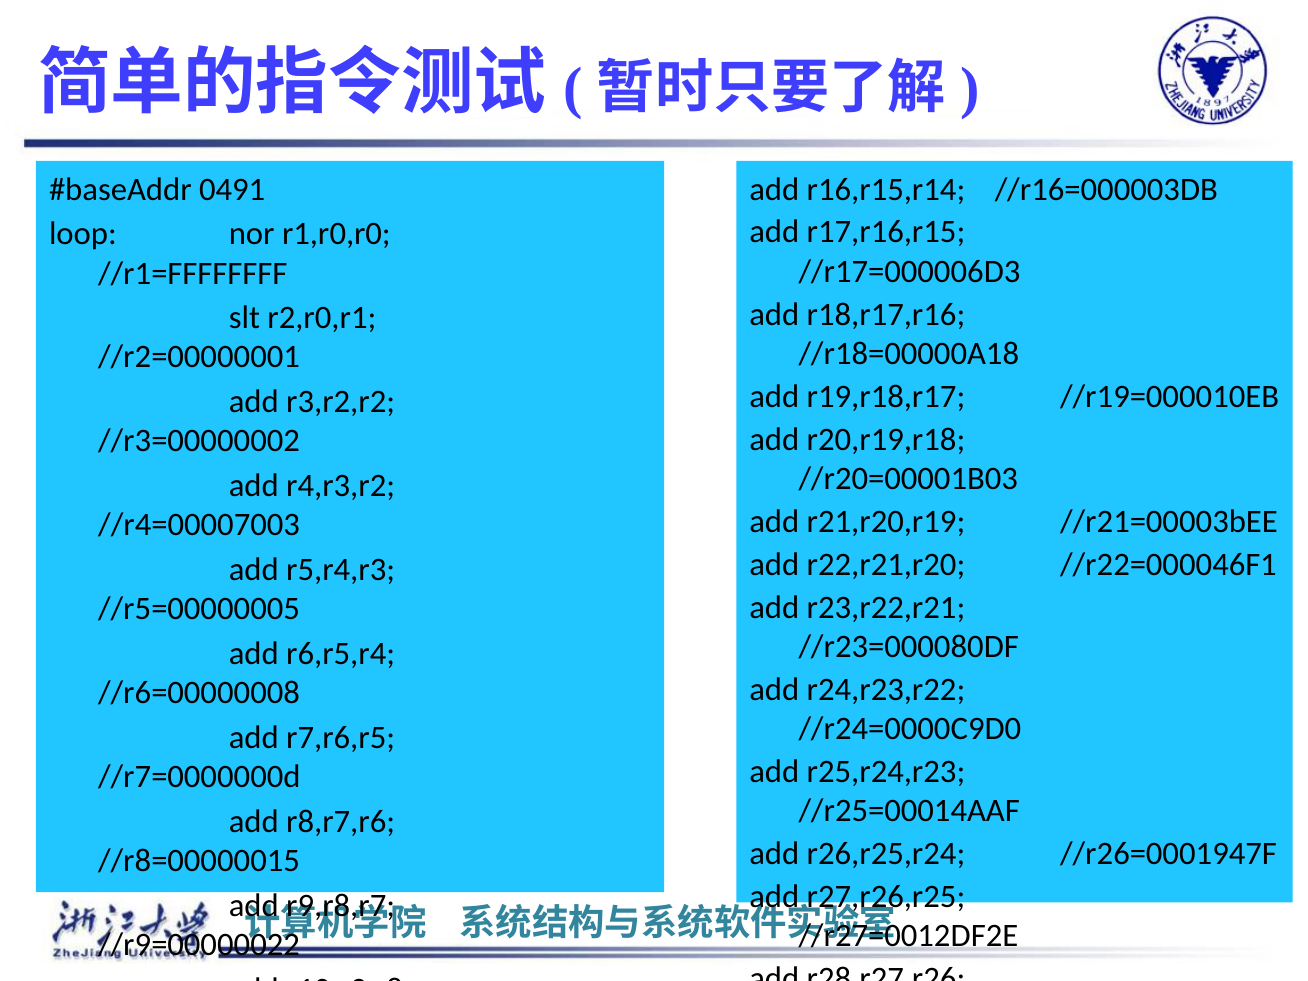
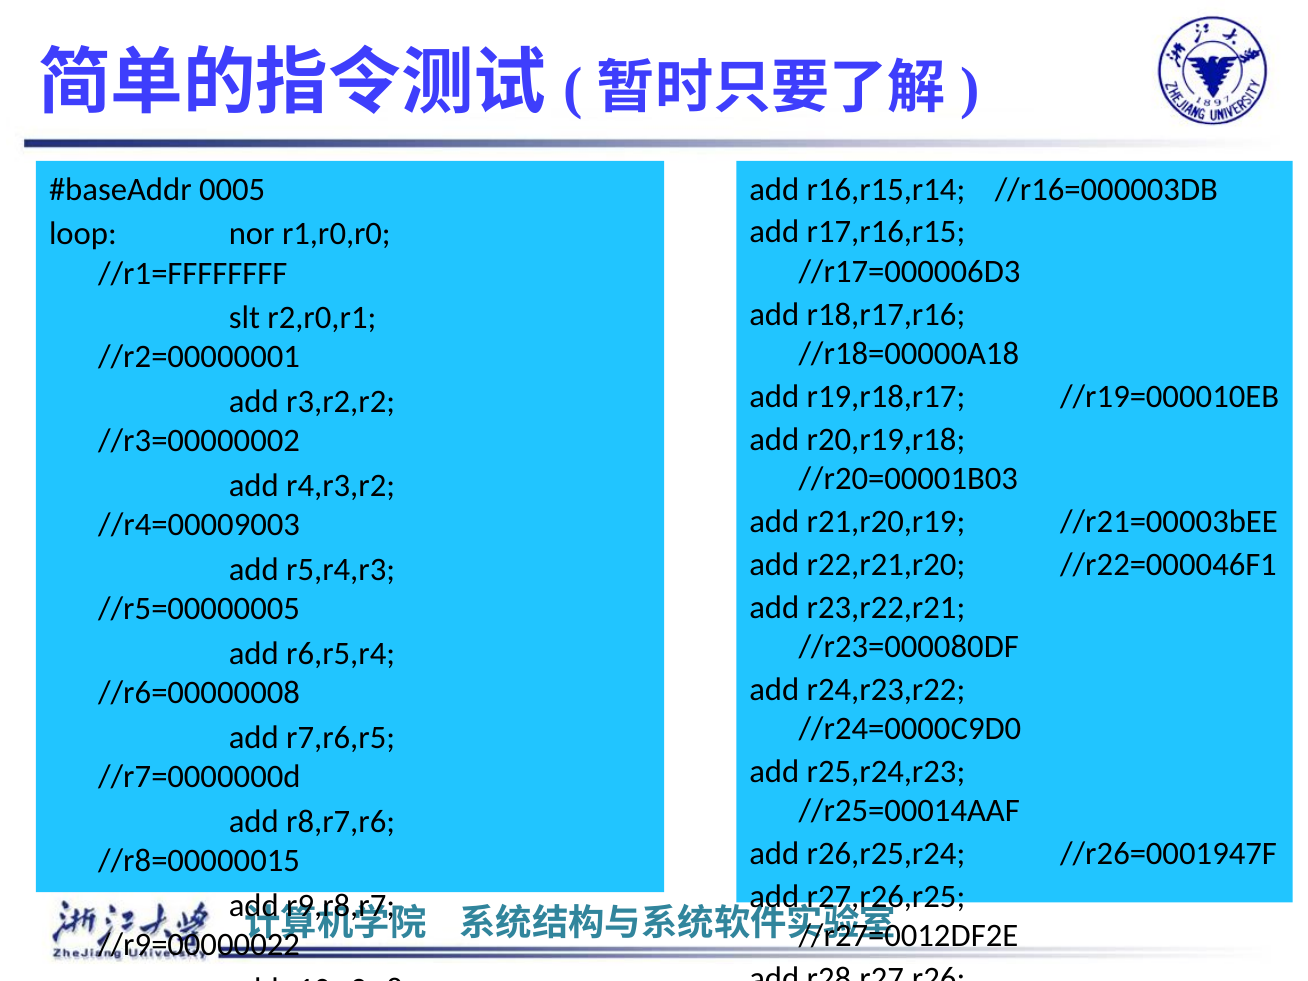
0491: 0491 -> 0005
//r4=00007003: //r4=00007003 -> //r4=00009003
